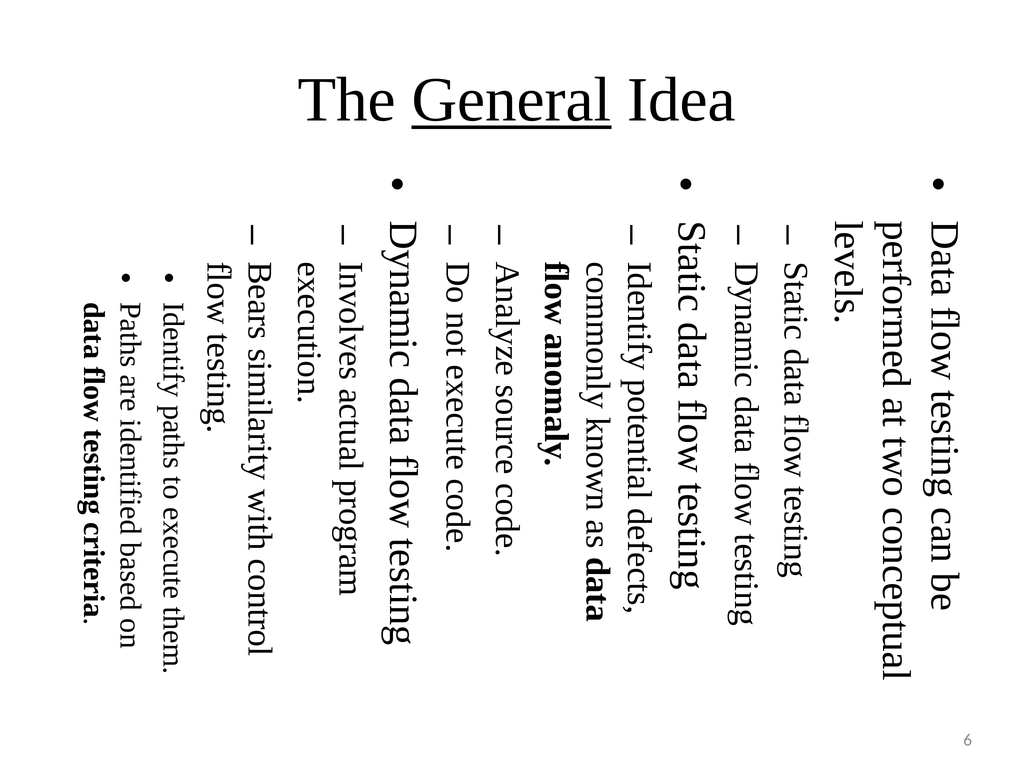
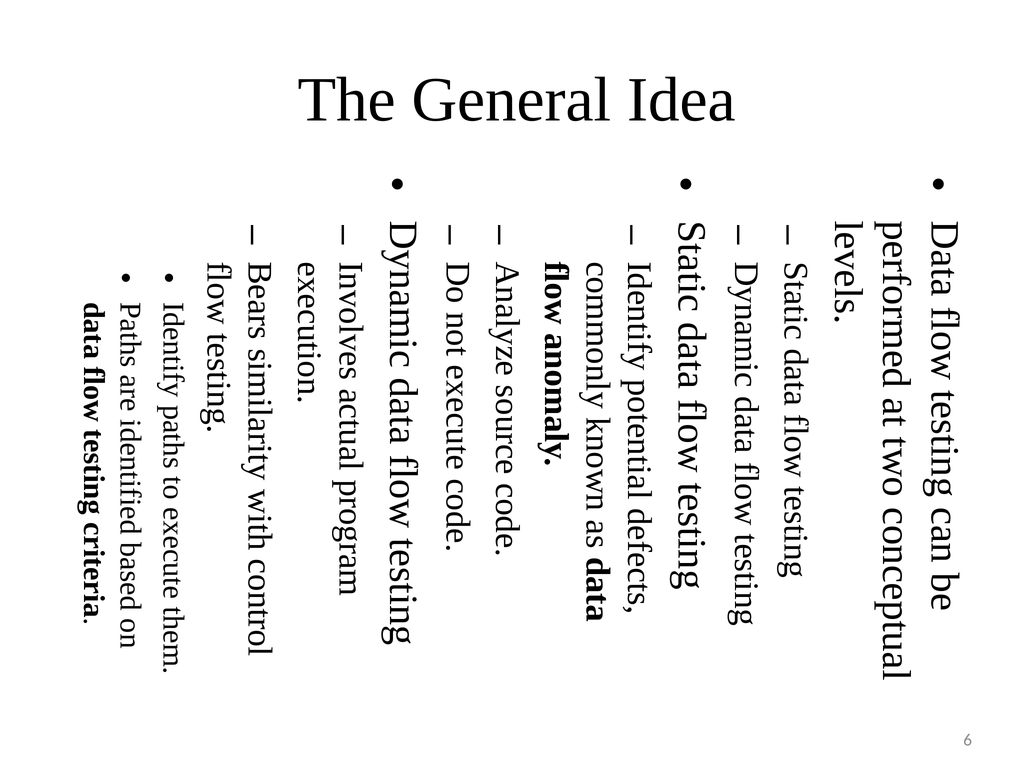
General underline: present -> none
